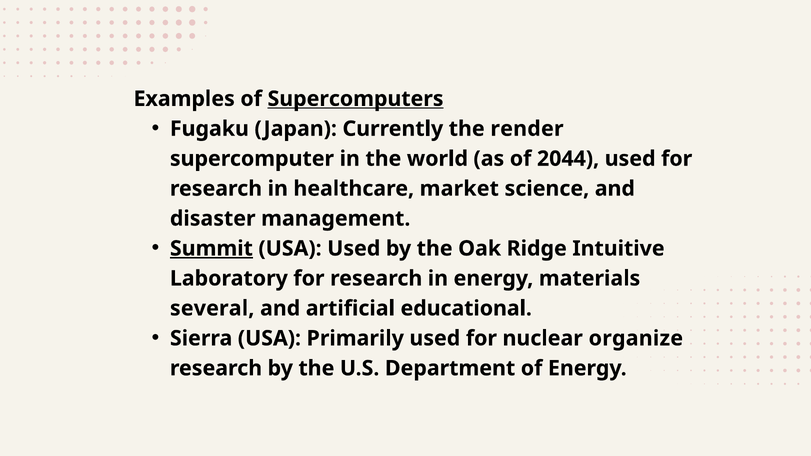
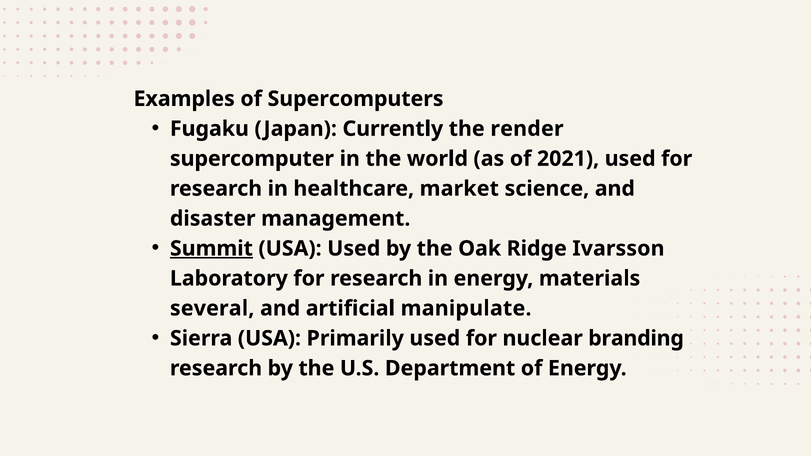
Supercomputers underline: present -> none
2044: 2044 -> 2021
Intuitive: Intuitive -> Ivarsson
educational: educational -> manipulate
organize: organize -> branding
